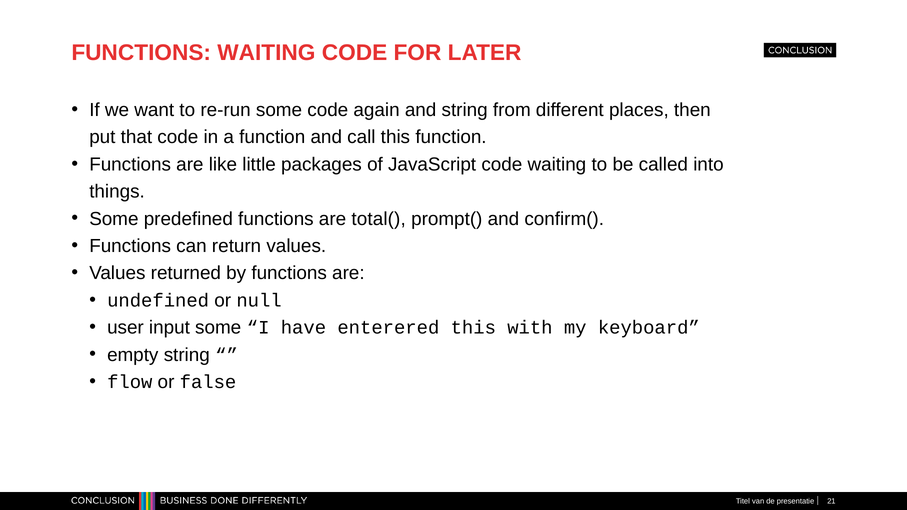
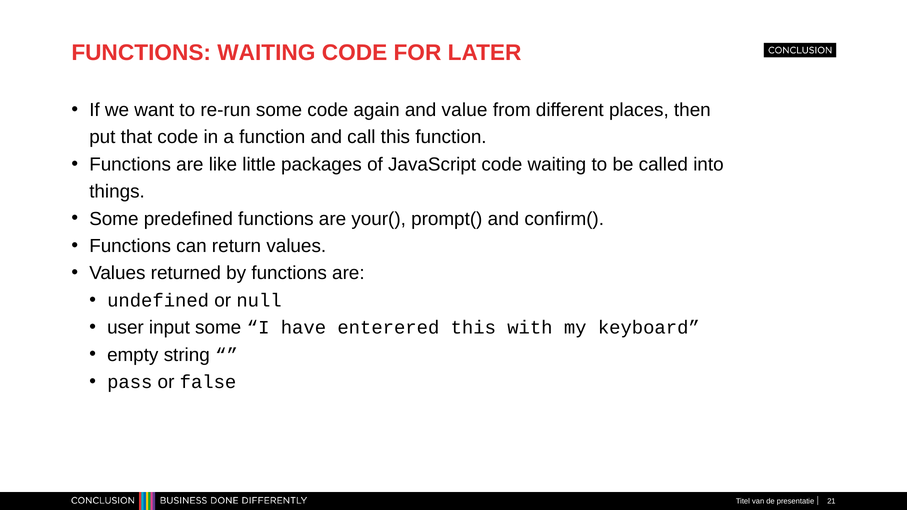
and string: string -> value
total(: total( -> your(
flow: flow -> pass
